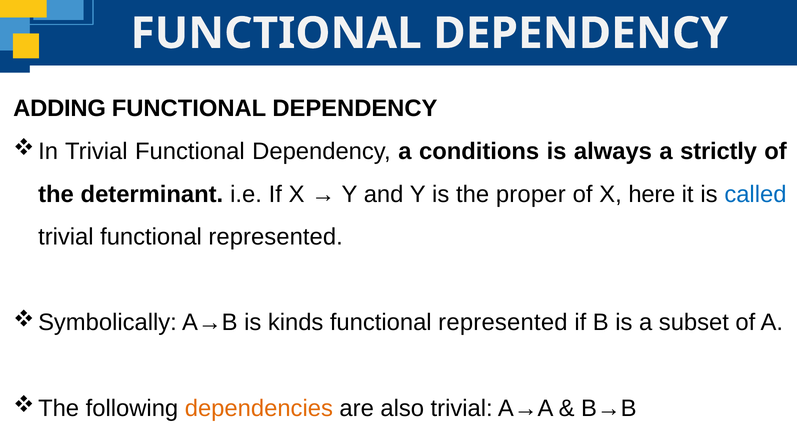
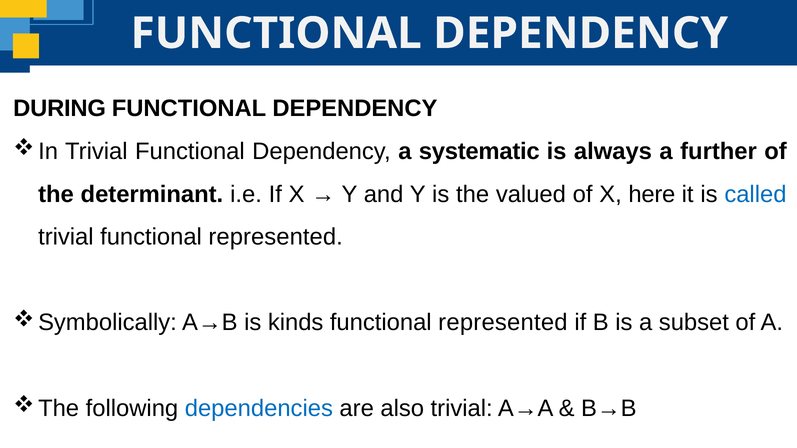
ADDING: ADDING -> DURING
conditions: conditions -> systematic
strictly: strictly -> further
proper: proper -> valued
dependencies colour: orange -> blue
